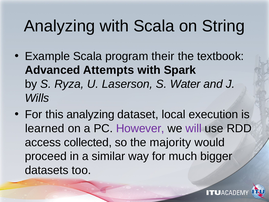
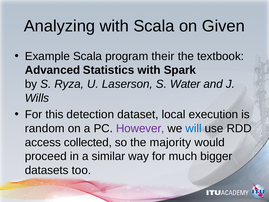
String: String -> Given
Attempts: Attempts -> Statistics
this analyzing: analyzing -> detection
learned: learned -> random
will colour: purple -> blue
